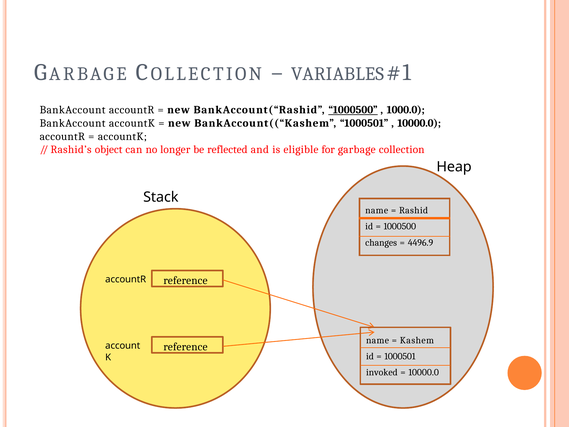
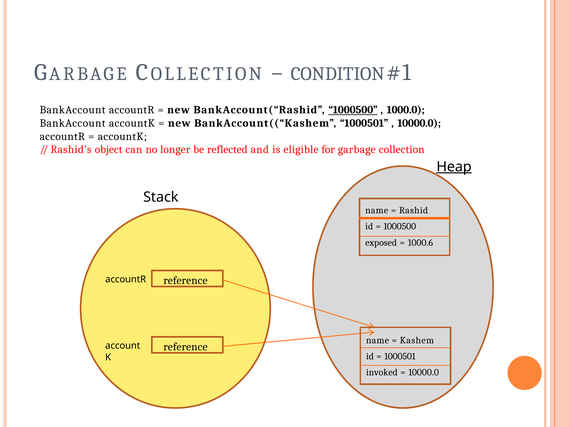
VARIABLES: VARIABLES -> CONDITION
Heap underline: none -> present
changes: changes -> exposed
4496.9: 4496.9 -> 1000.6
